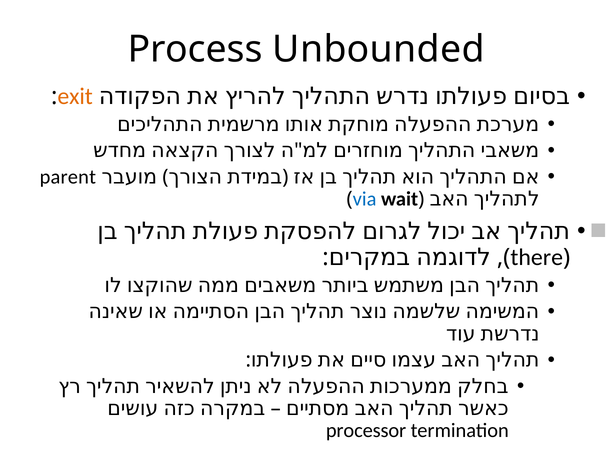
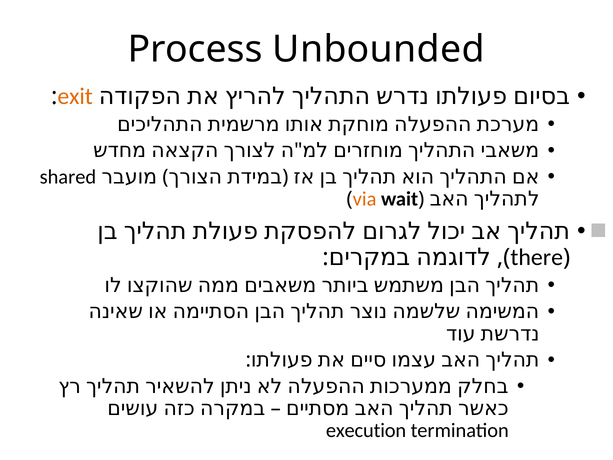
parent: parent -> shared
via colour: blue -> orange
processor: processor -> execution
